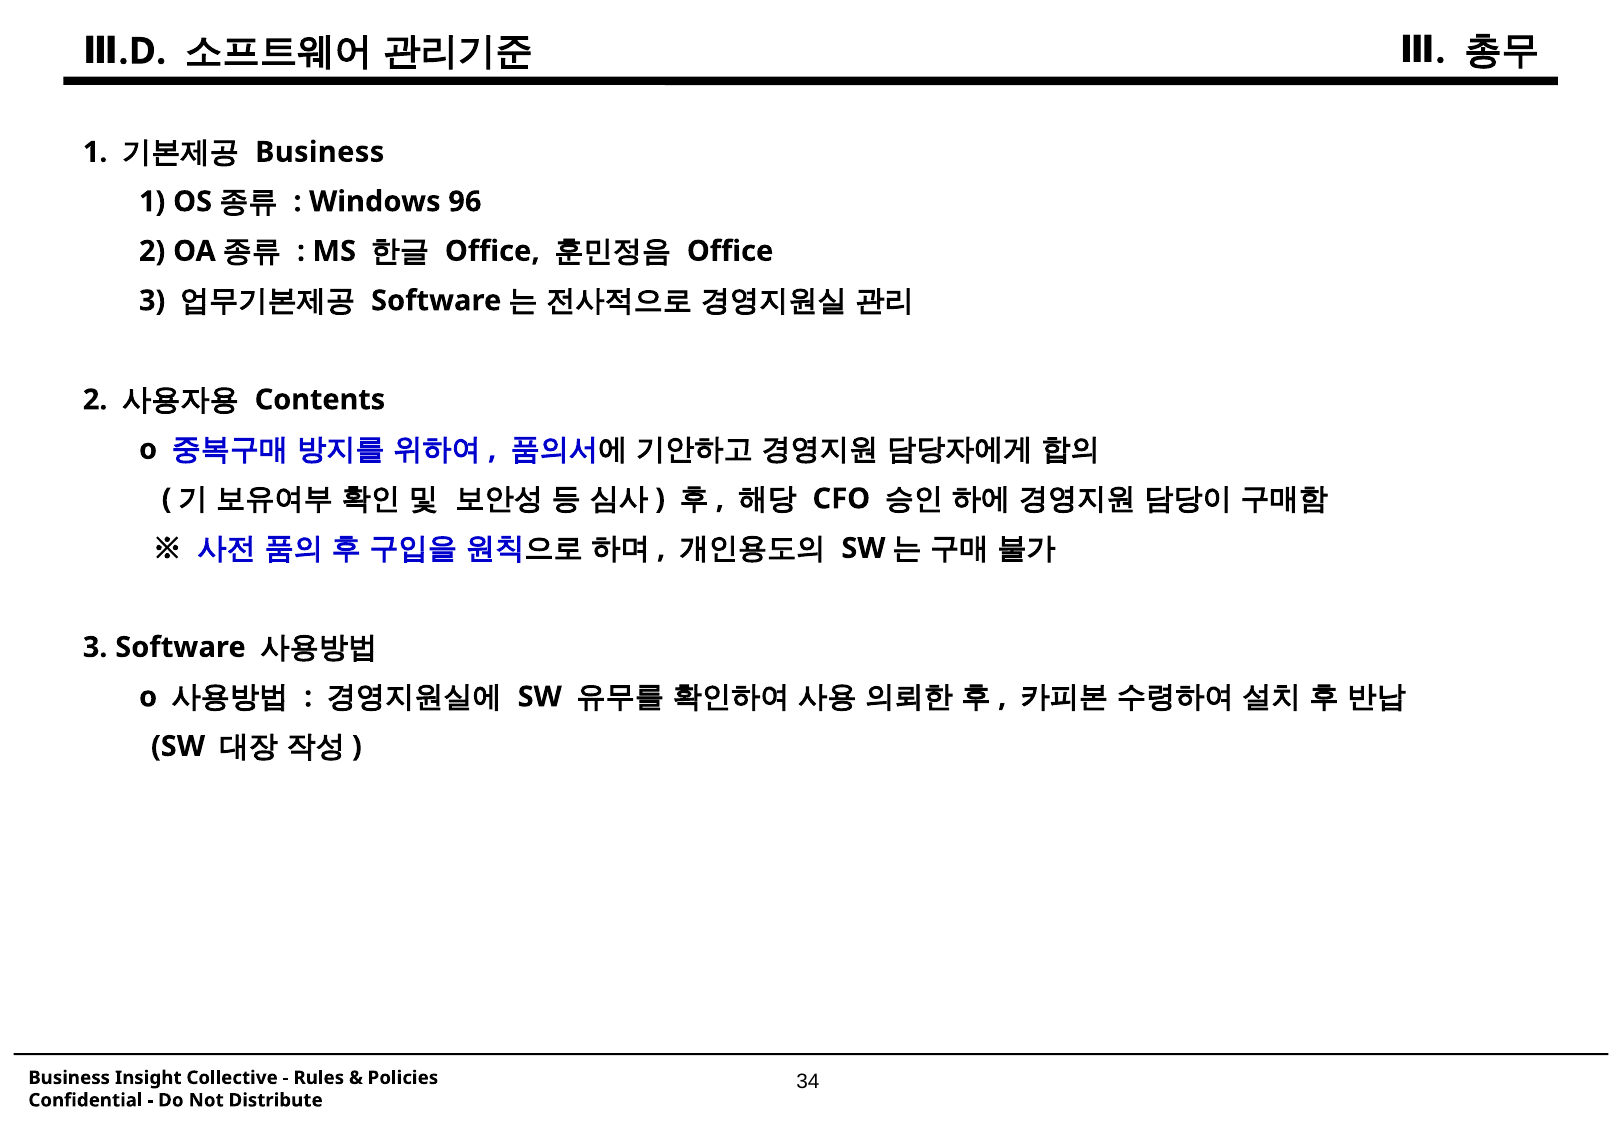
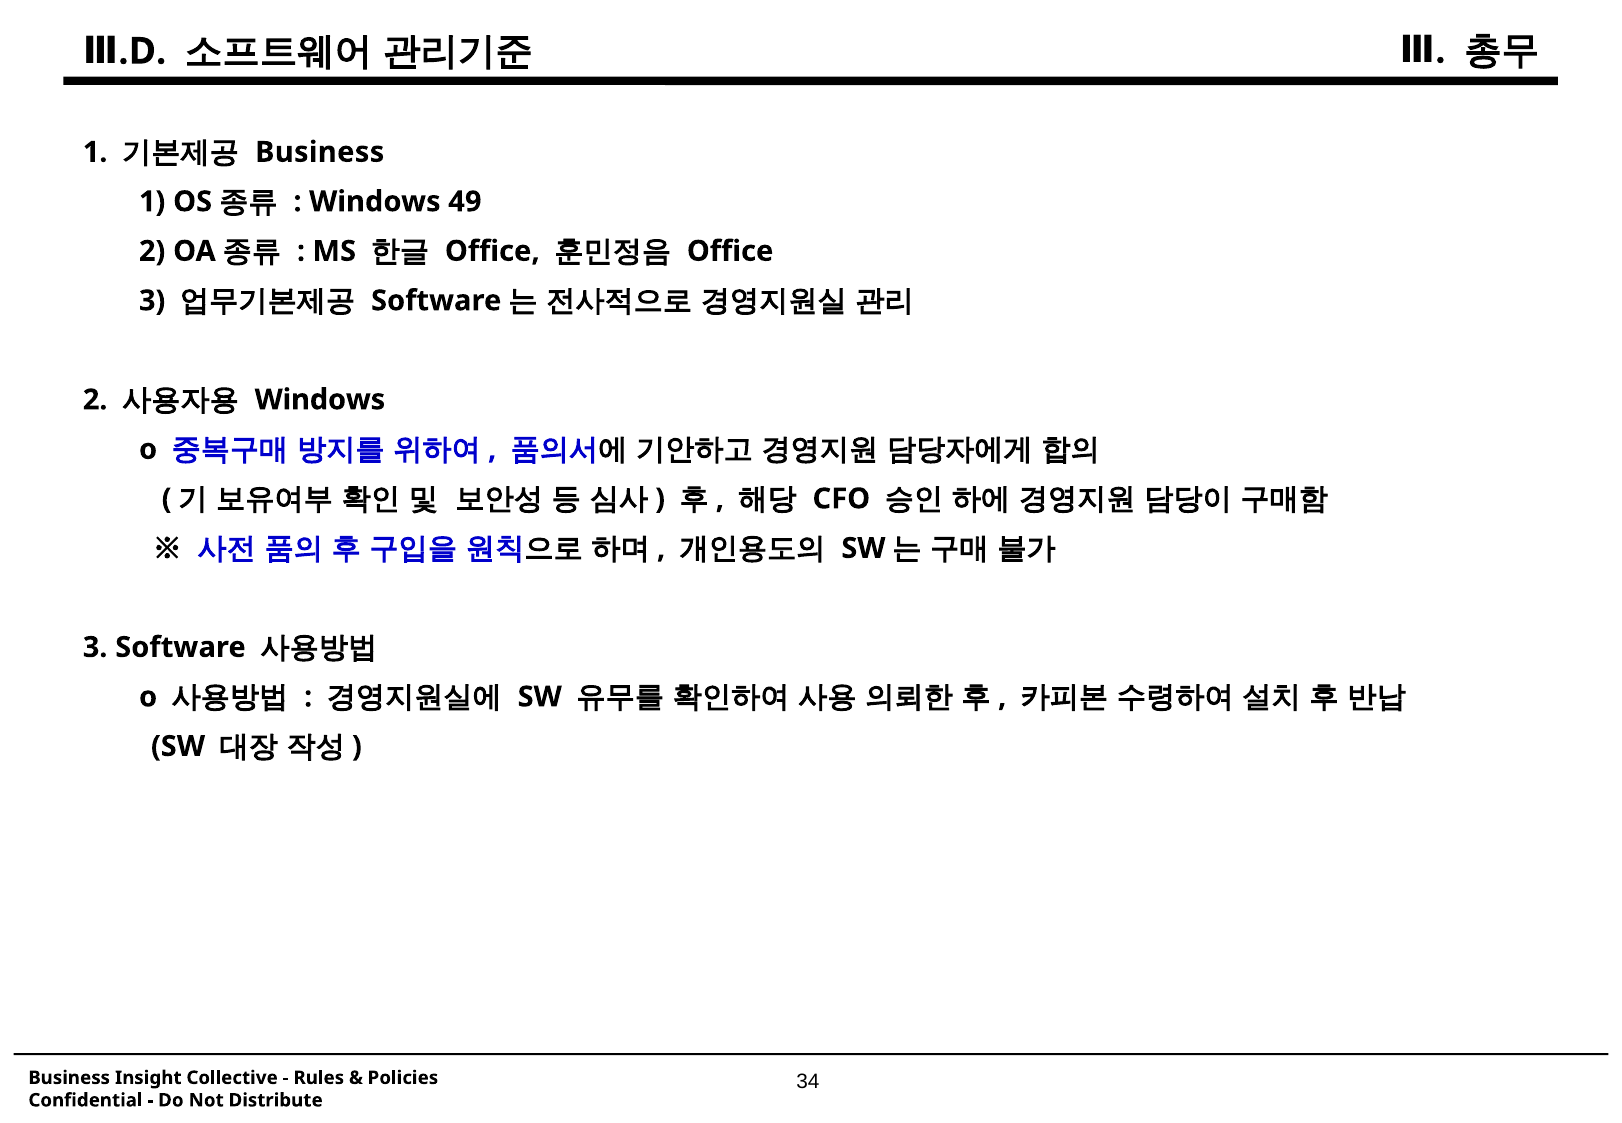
96: 96 -> 49
Contents at (320, 400): Contents -> Windows
